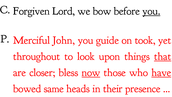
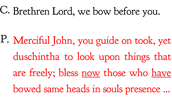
Forgiven: Forgiven -> Brethren
you at (151, 11) underline: present -> none
throughout: throughout -> duschintha
that underline: present -> none
closer: closer -> freely
their: their -> souls
